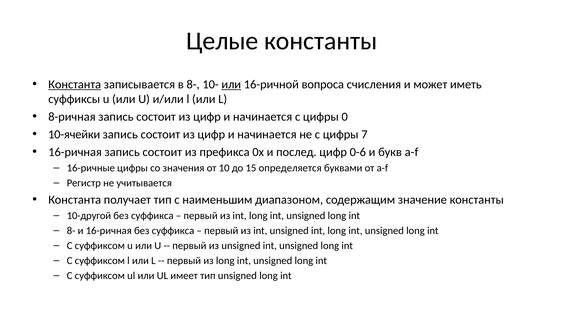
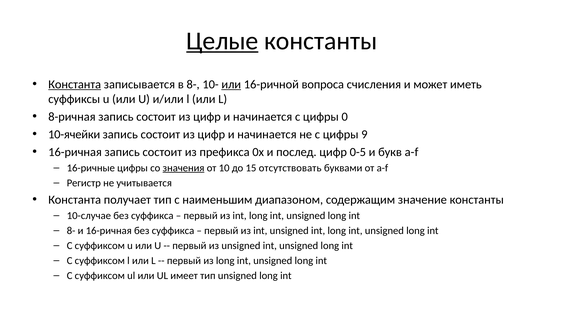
Целые underline: none -> present
7: 7 -> 9
0-6: 0-6 -> 0-5
значения underline: none -> present
определяется: определяется -> отсутствовать
10-другой: 10-другой -> 10-случае
